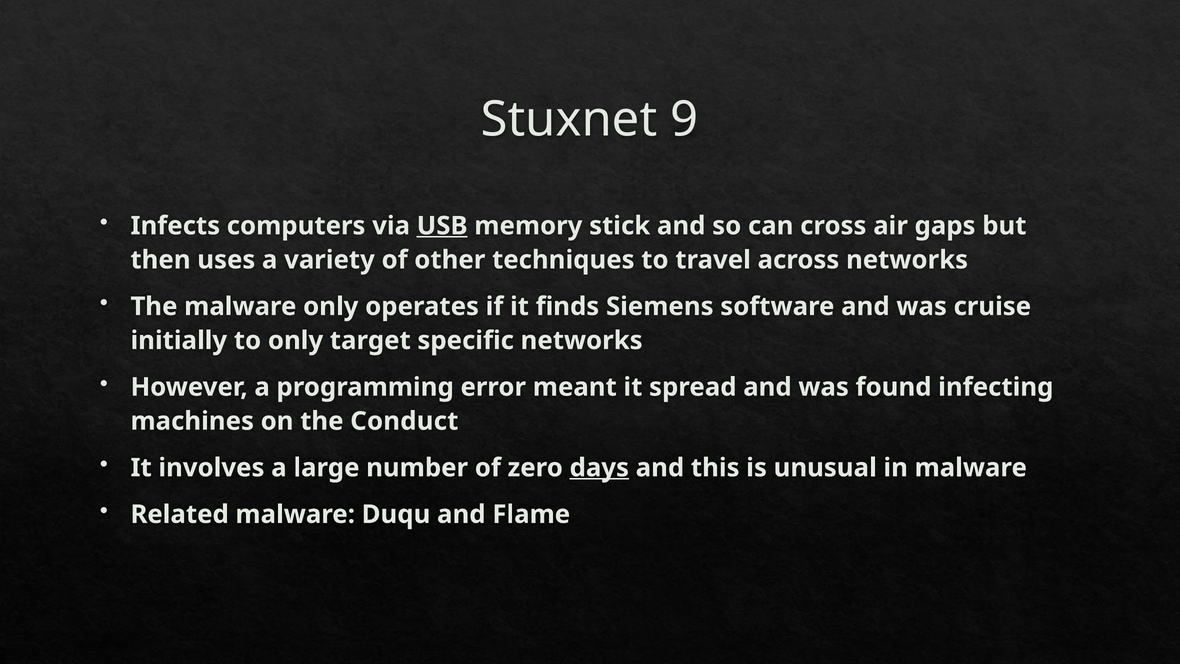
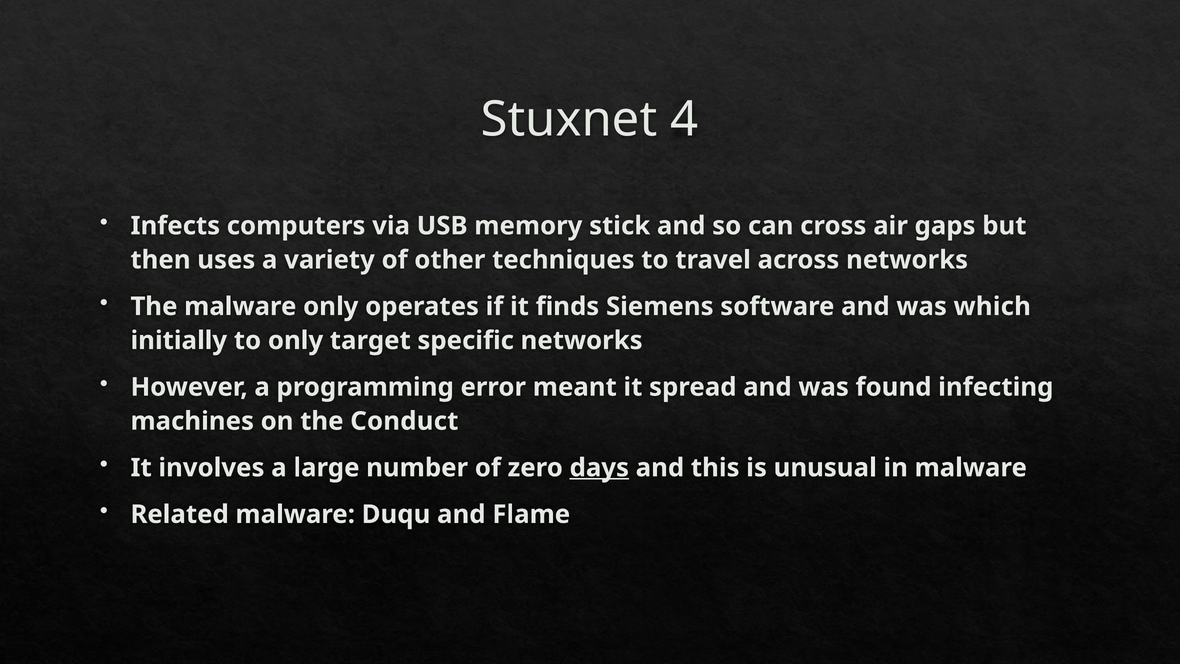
9: 9 -> 4
USB underline: present -> none
cruise: cruise -> which
